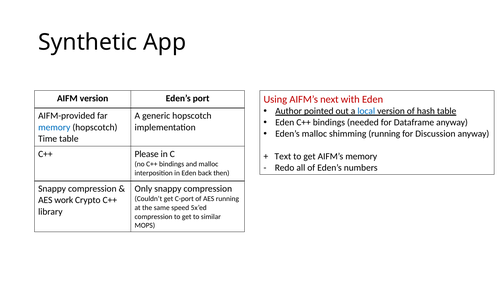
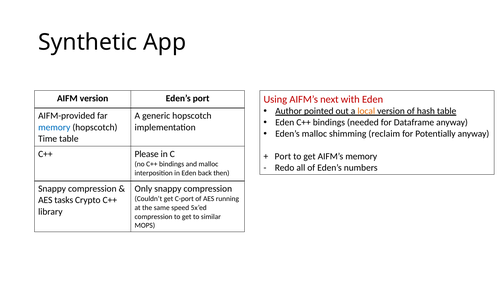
local colour: blue -> orange
shimming running: running -> reclaim
Discussion: Discussion -> Potentially
Text at (283, 156): Text -> Port
work: work -> tasks
